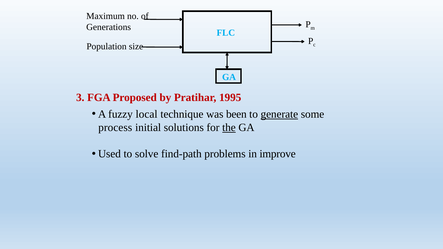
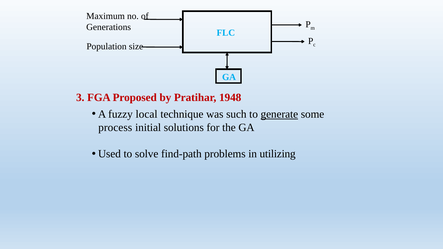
1995: 1995 -> 1948
been: been -> such
the underline: present -> none
improve: improve -> utilizing
